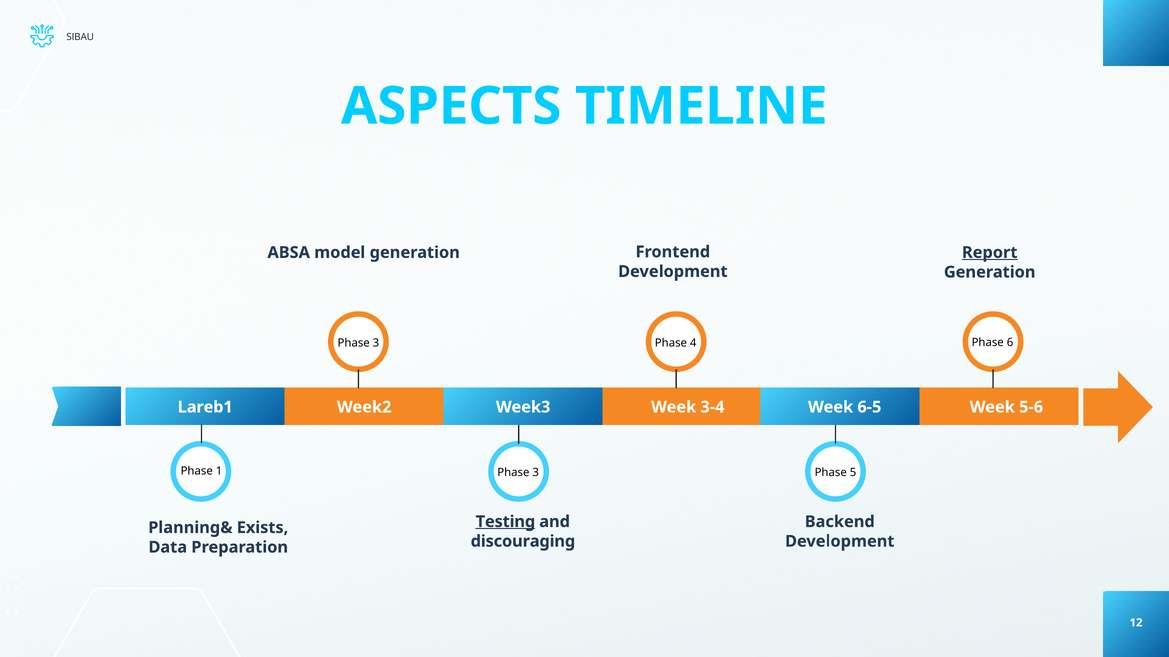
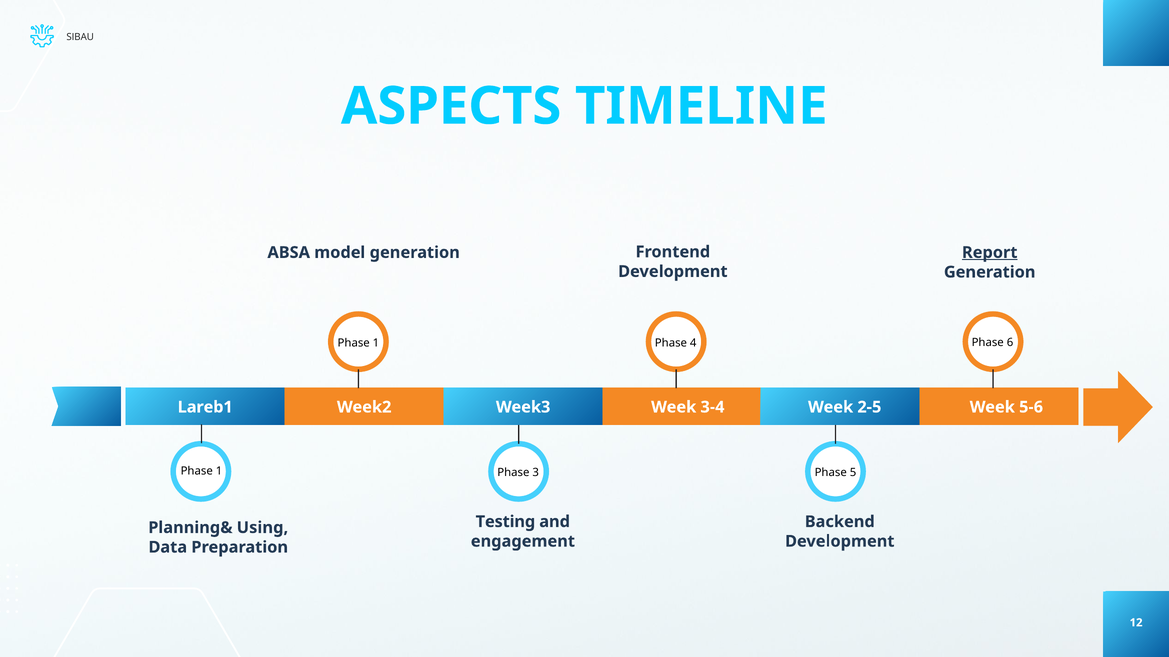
3 at (376, 343): 3 -> 1
6-5: 6-5 -> 2-5
Testing underline: present -> none
Exists: Exists -> Using
discouraging: discouraging -> engagement
